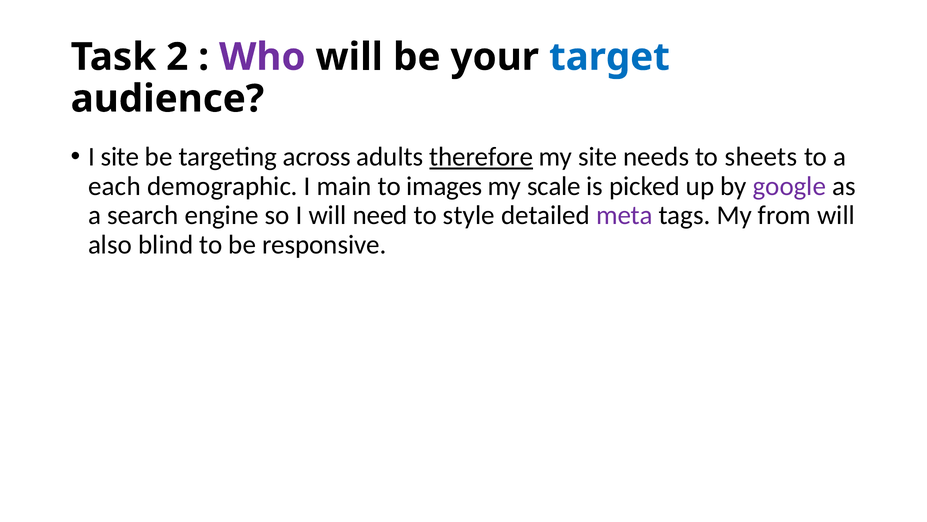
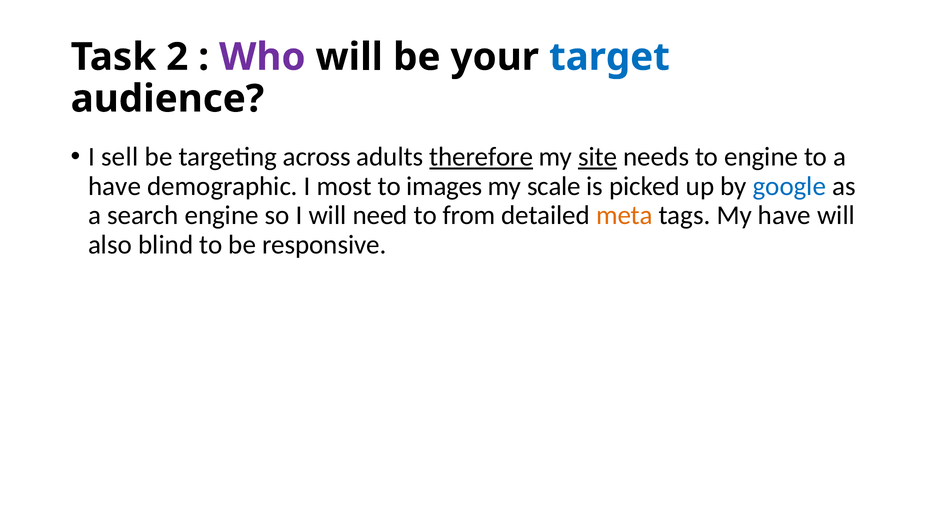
I site: site -> sell
site at (598, 157) underline: none -> present
to sheets: sheets -> engine
each at (114, 186): each -> have
main: main -> most
google colour: purple -> blue
style: style -> from
meta colour: purple -> orange
My from: from -> have
